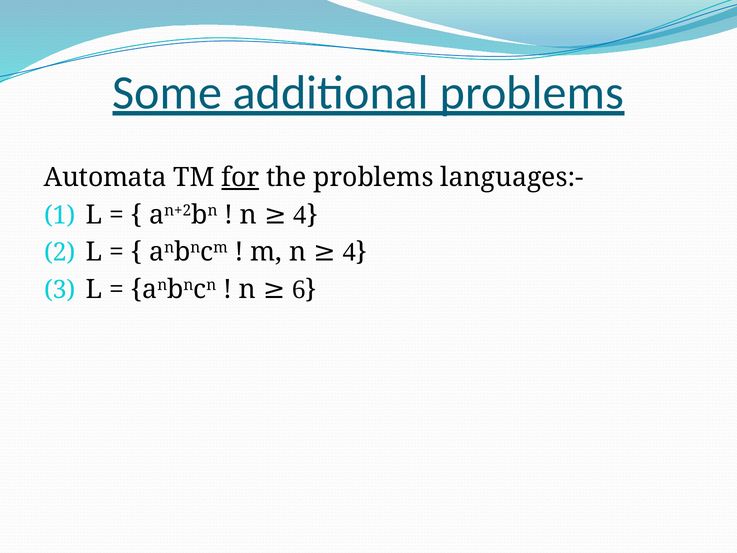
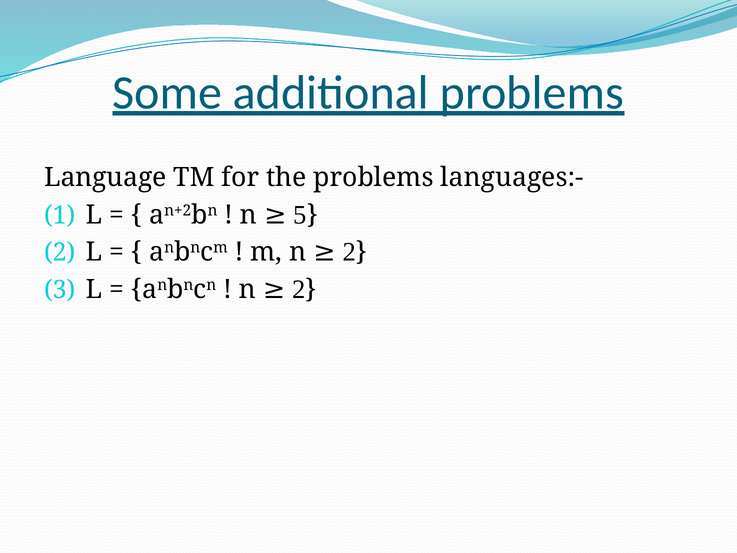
Automata: Automata -> Language
for underline: present -> none
4 at (300, 215): 4 -> 5
4 at (349, 252): 4 -> 2
6 at (299, 289): 6 -> 2
